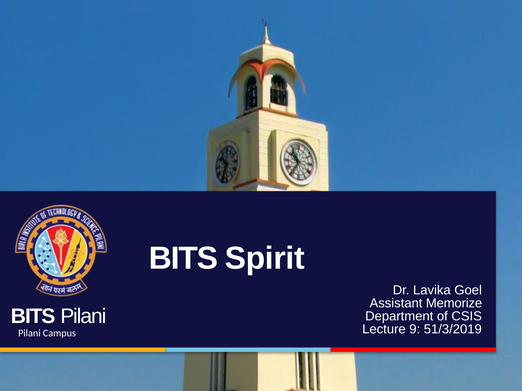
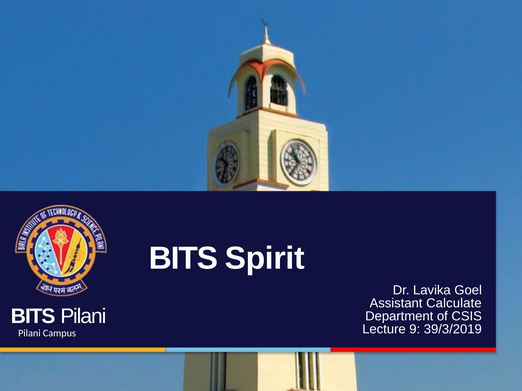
Memorize: Memorize -> Calculate
51/3/2019: 51/3/2019 -> 39/3/2019
